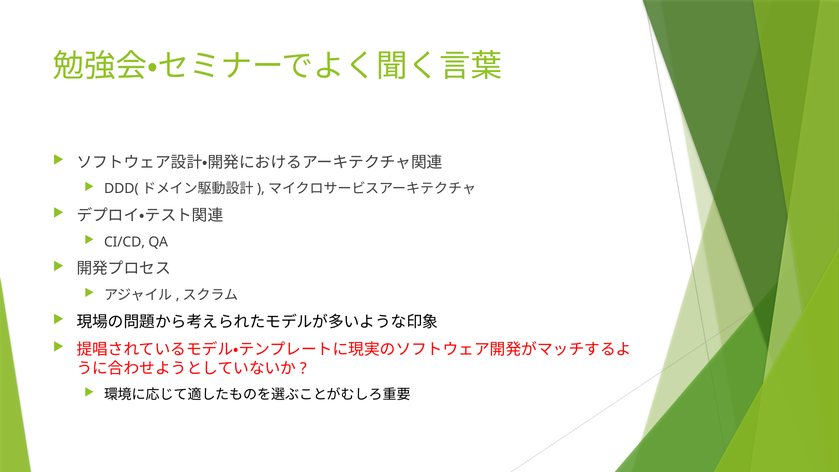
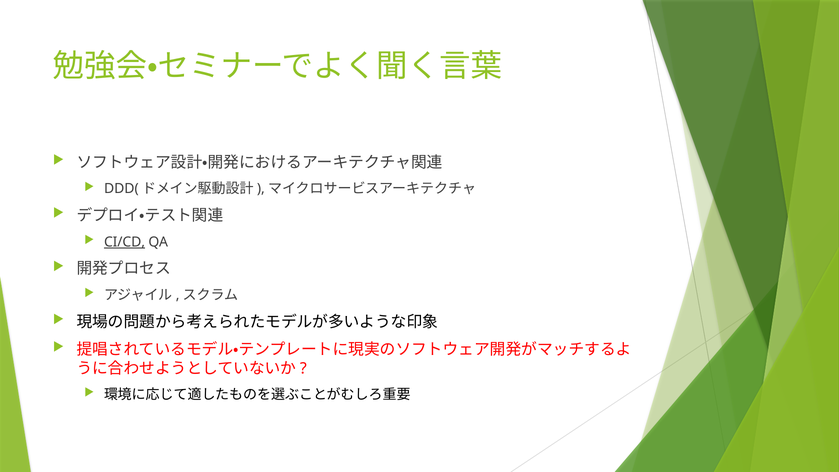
CI/CD underline: none -> present
